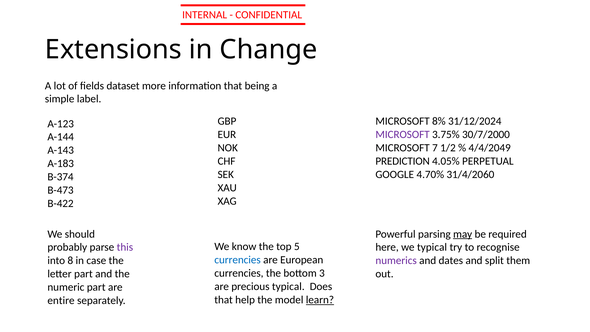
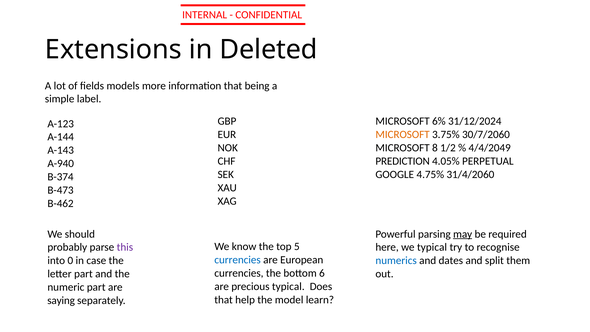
Change: Change -> Deleted
dataset: dataset -> models
8%: 8% -> 6%
MICROSOFT at (403, 134) colour: purple -> orange
30/7/2000: 30/7/2000 -> 30/7/2060
7: 7 -> 8
A-183: A-183 -> A-940
4.70%: 4.70% -> 4.75%
B-422: B-422 -> B-462
8: 8 -> 0
numerics colour: purple -> blue
3: 3 -> 6
learn underline: present -> none
entire: entire -> saying
